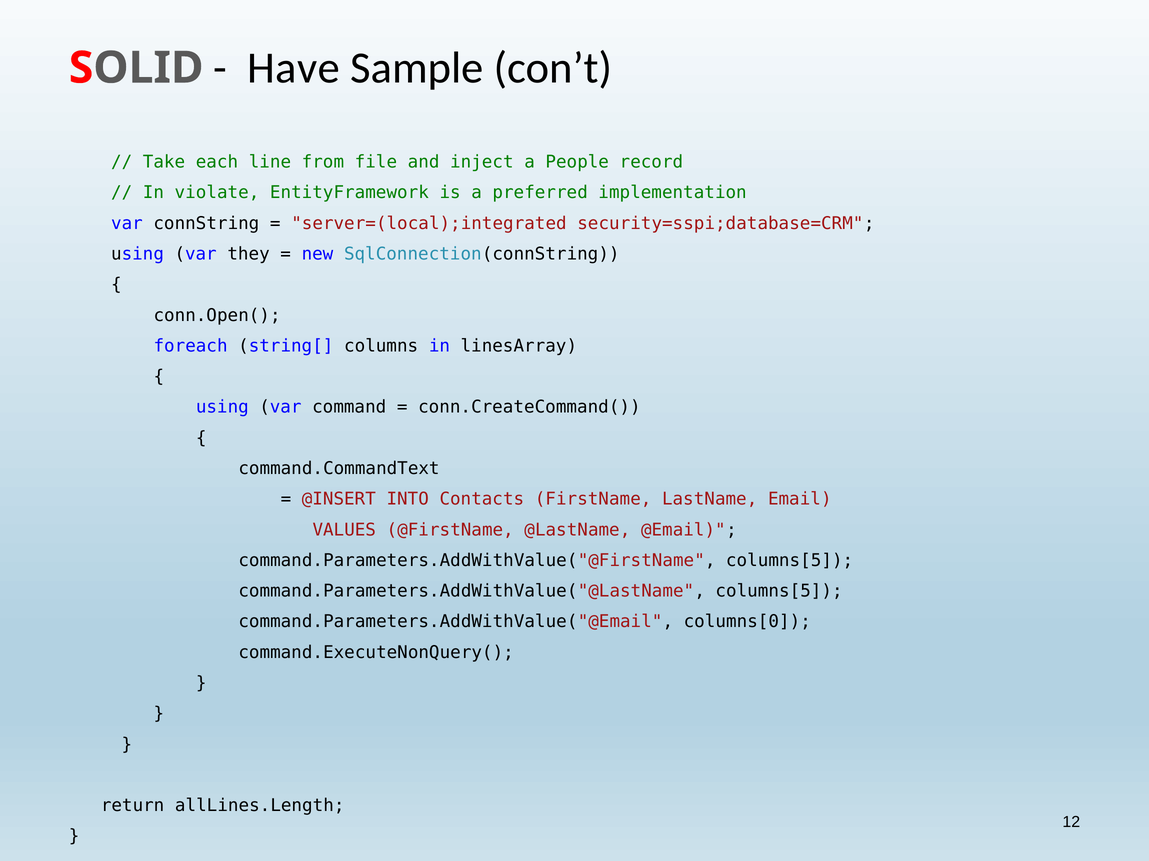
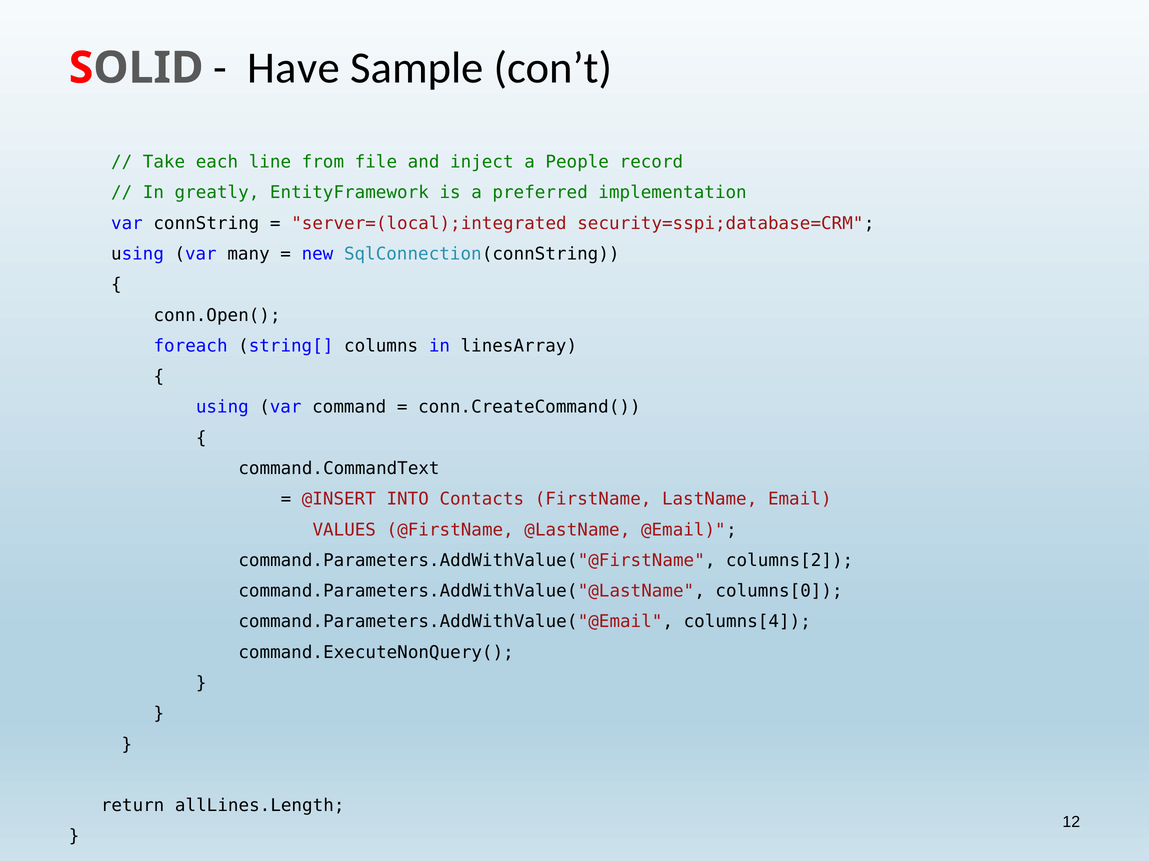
violate: violate -> greatly
they: they -> many
command.Parameters.AddWithValue("@FirstName columns[5: columns[5 -> columns[2
command.Parameters.AddWithValue("@LastName columns[5: columns[5 -> columns[0
columns[0: columns[0 -> columns[4
